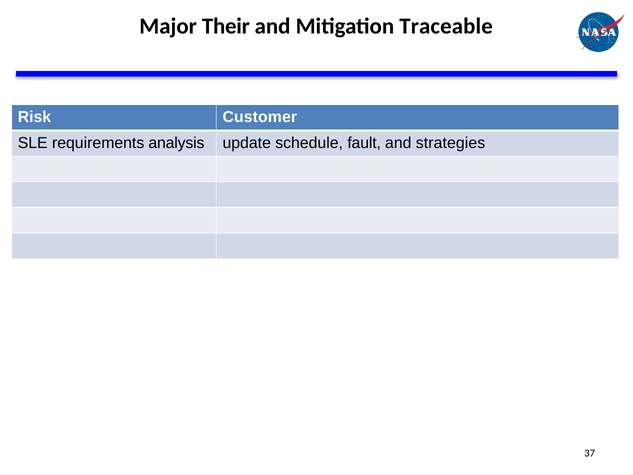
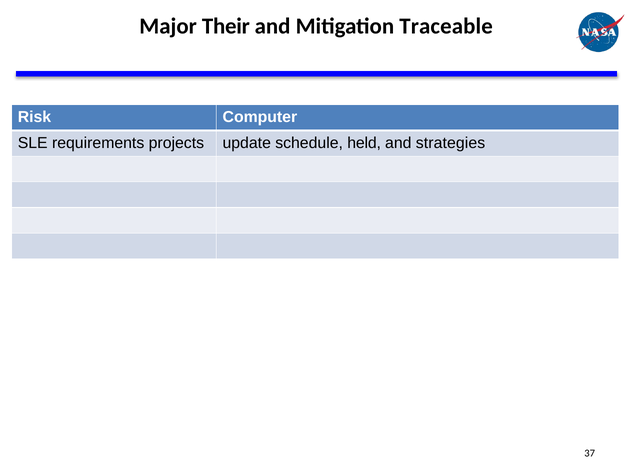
Customer: Customer -> Computer
analysis: analysis -> projects
fault: fault -> held
